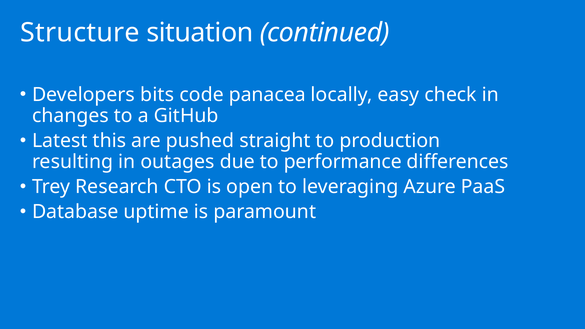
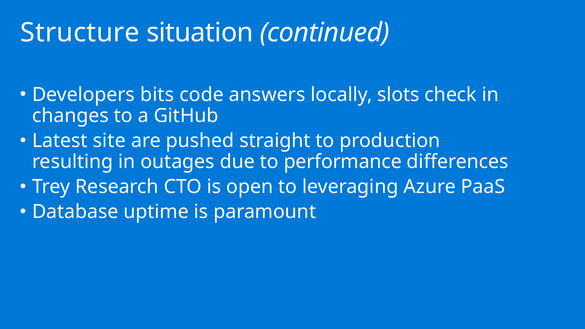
panacea: panacea -> answers
easy: easy -> slots
this: this -> site
